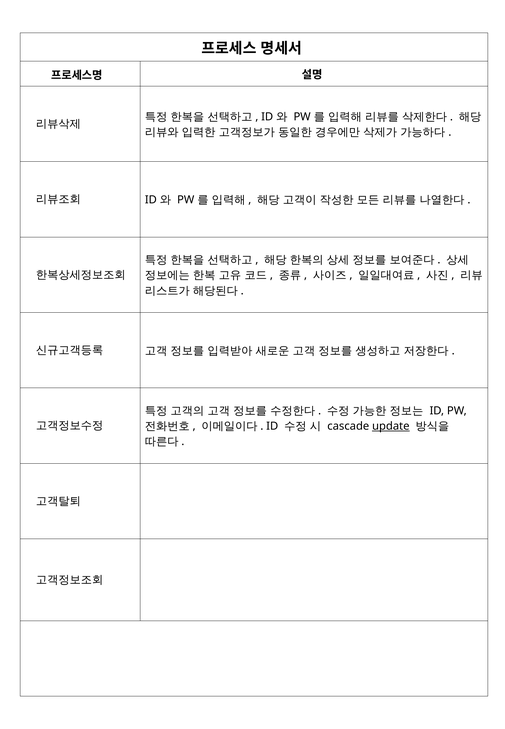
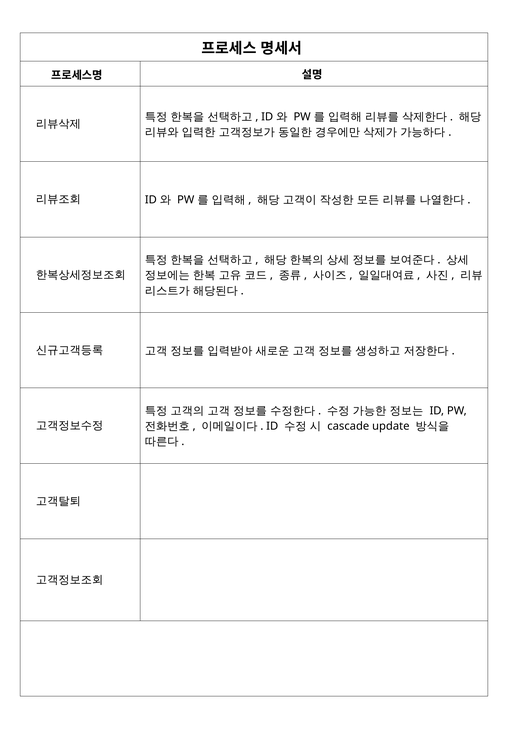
update underline: present -> none
